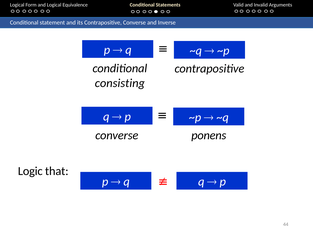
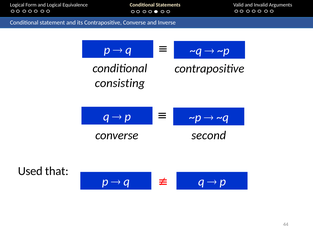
ponens: ponens -> second
Logic: Logic -> Used
